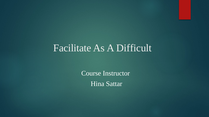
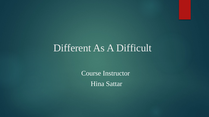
Facilitate: Facilitate -> Different
